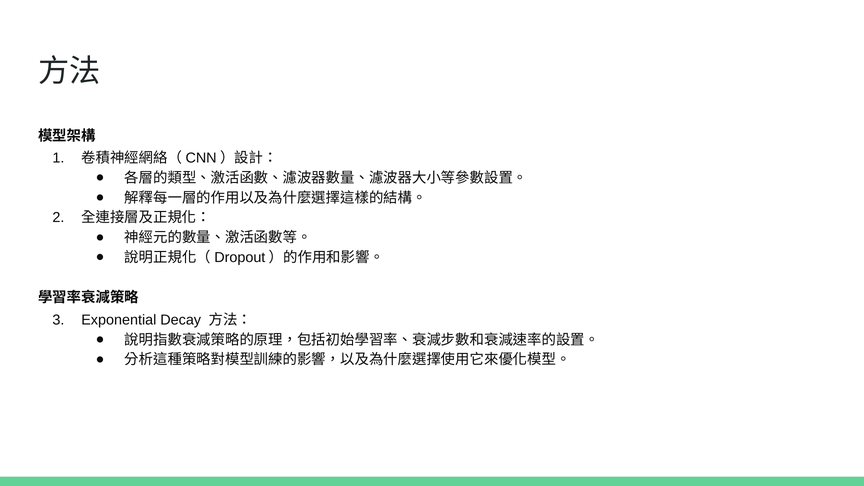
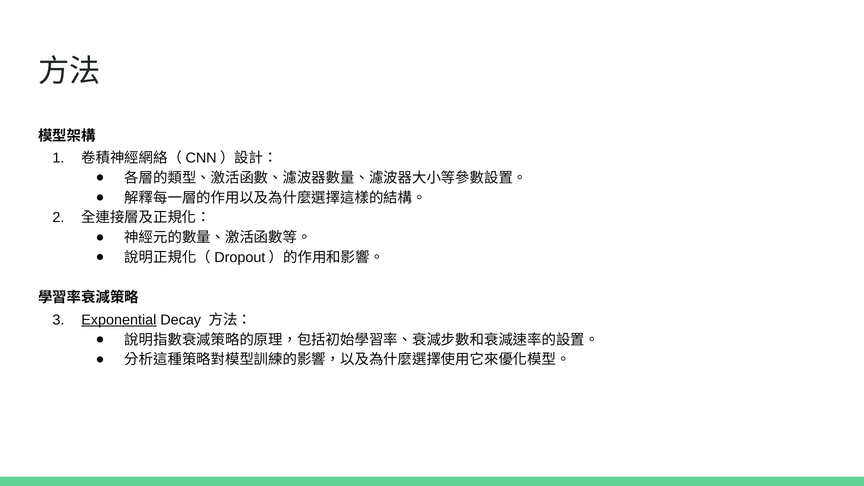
Exponential underline: none -> present
